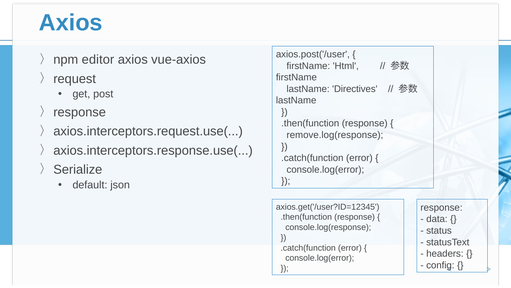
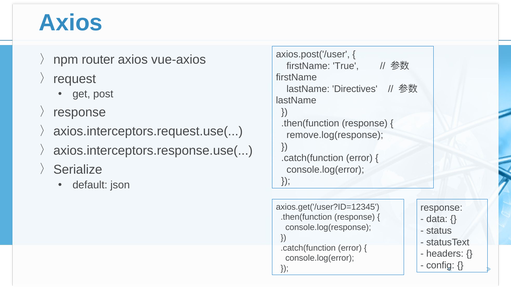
editor: editor -> router
Html: Html -> True
